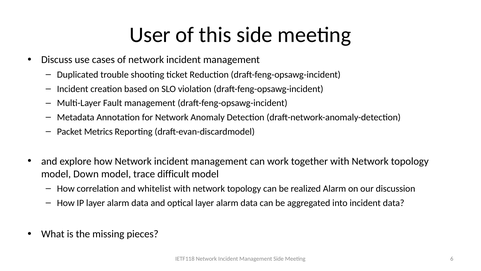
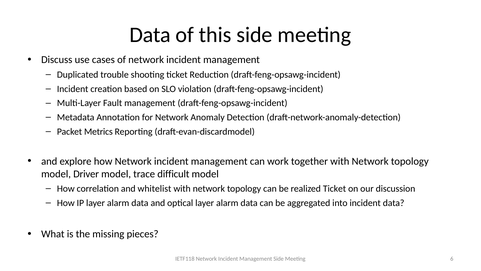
User at (150, 35): User -> Data
Down: Down -> Driver
realized Alarm: Alarm -> Ticket
